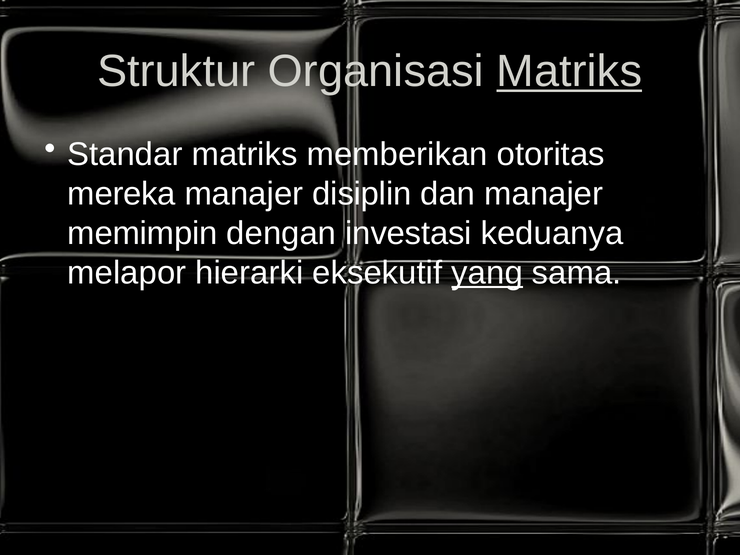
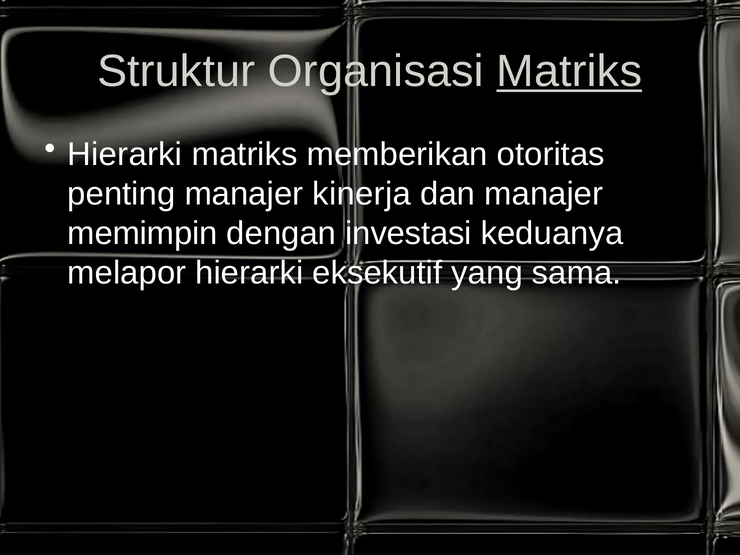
Standar at (125, 154): Standar -> Hierarki
mereka: mereka -> penting
disiplin: disiplin -> kinerja
yang underline: present -> none
